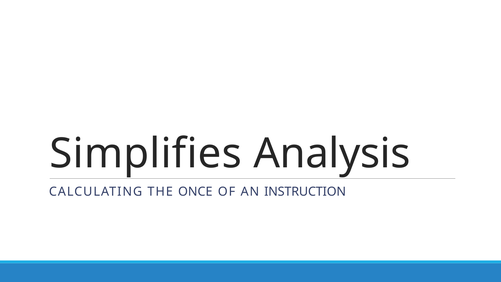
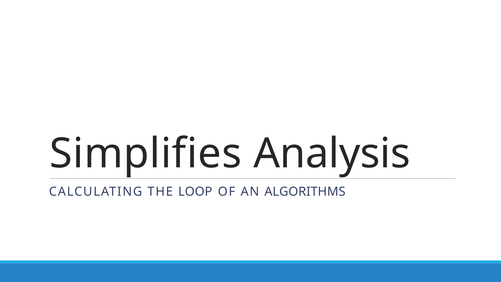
ONCE: ONCE -> LOOP
INSTRUCTION: INSTRUCTION -> ALGORITHMS
